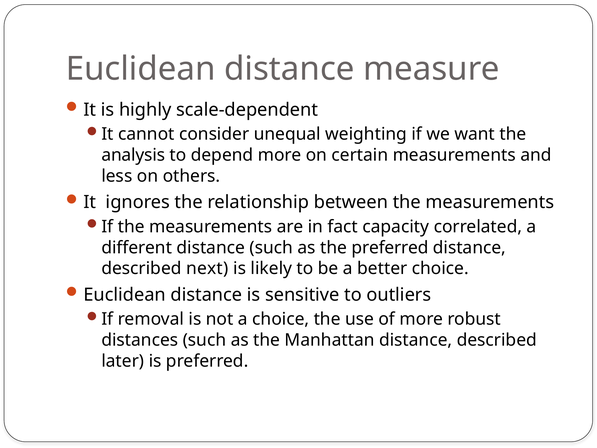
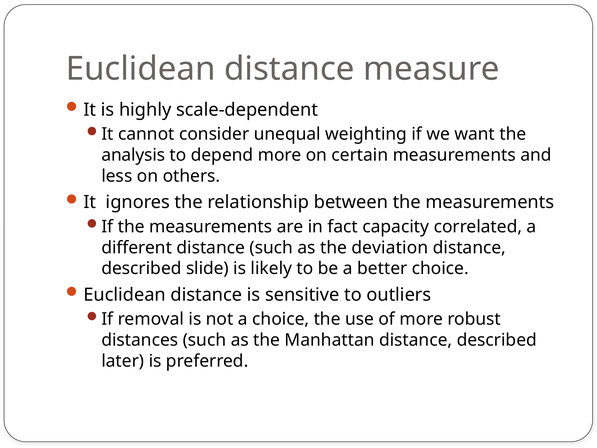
the preferred: preferred -> deviation
next: next -> slide
